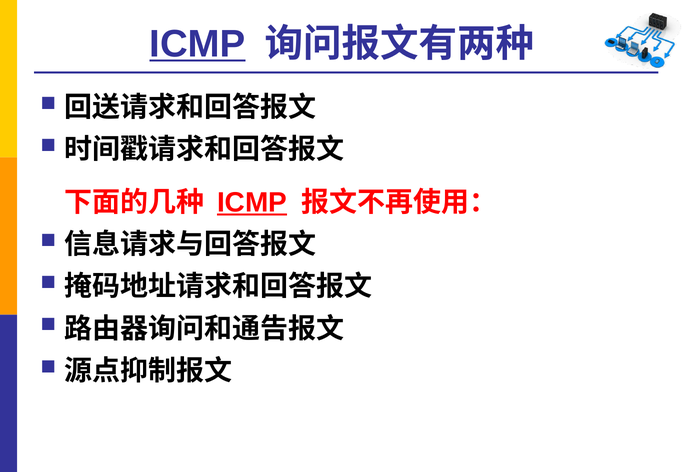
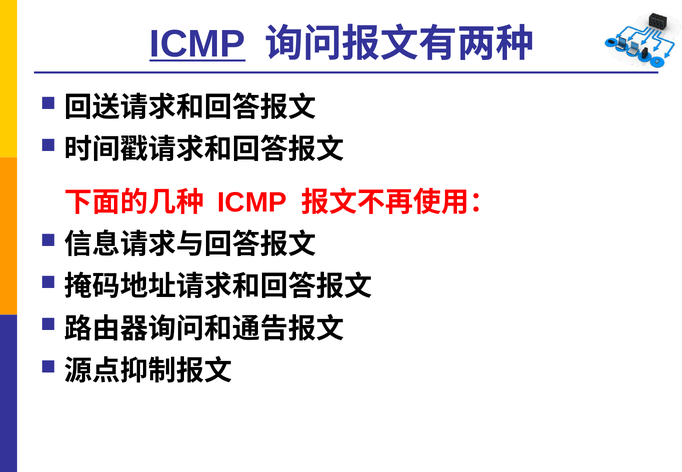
ICMP at (252, 202) underline: present -> none
